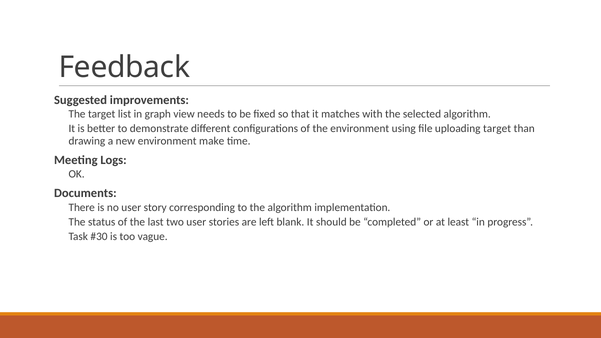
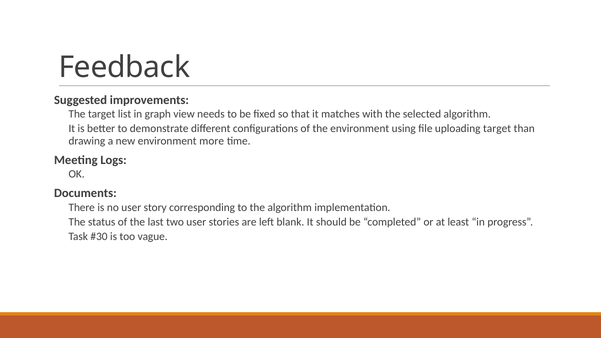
make: make -> more
